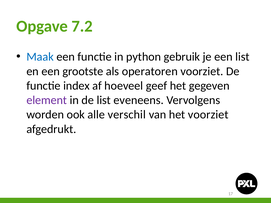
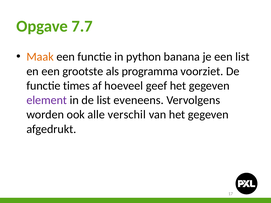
7.2: 7.2 -> 7.7
Maak colour: blue -> orange
gebruik: gebruik -> banana
operatoren: operatoren -> programma
index: index -> times
van het voorziet: voorziet -> gegeven
